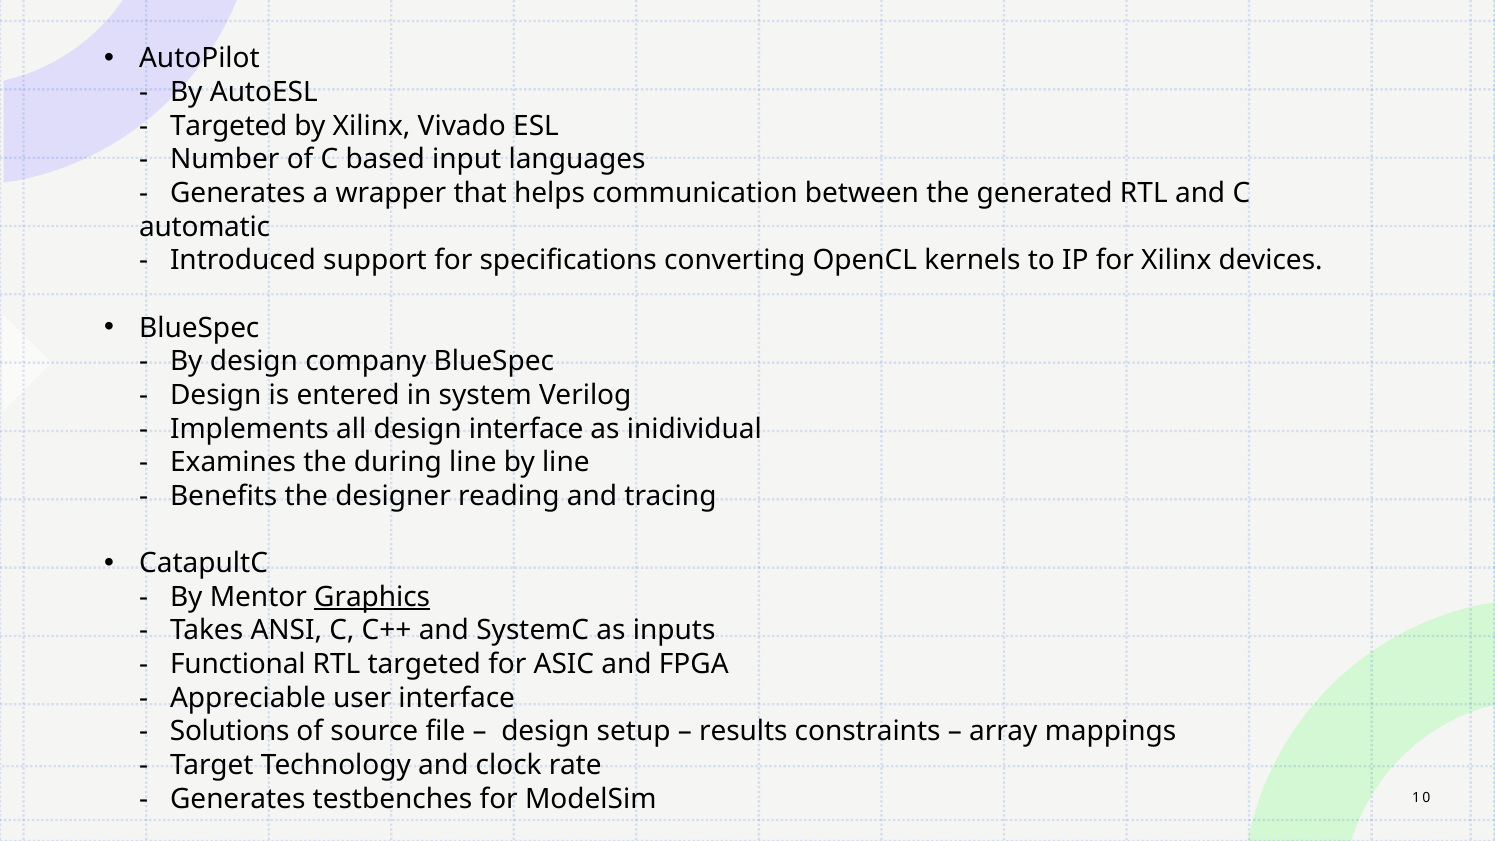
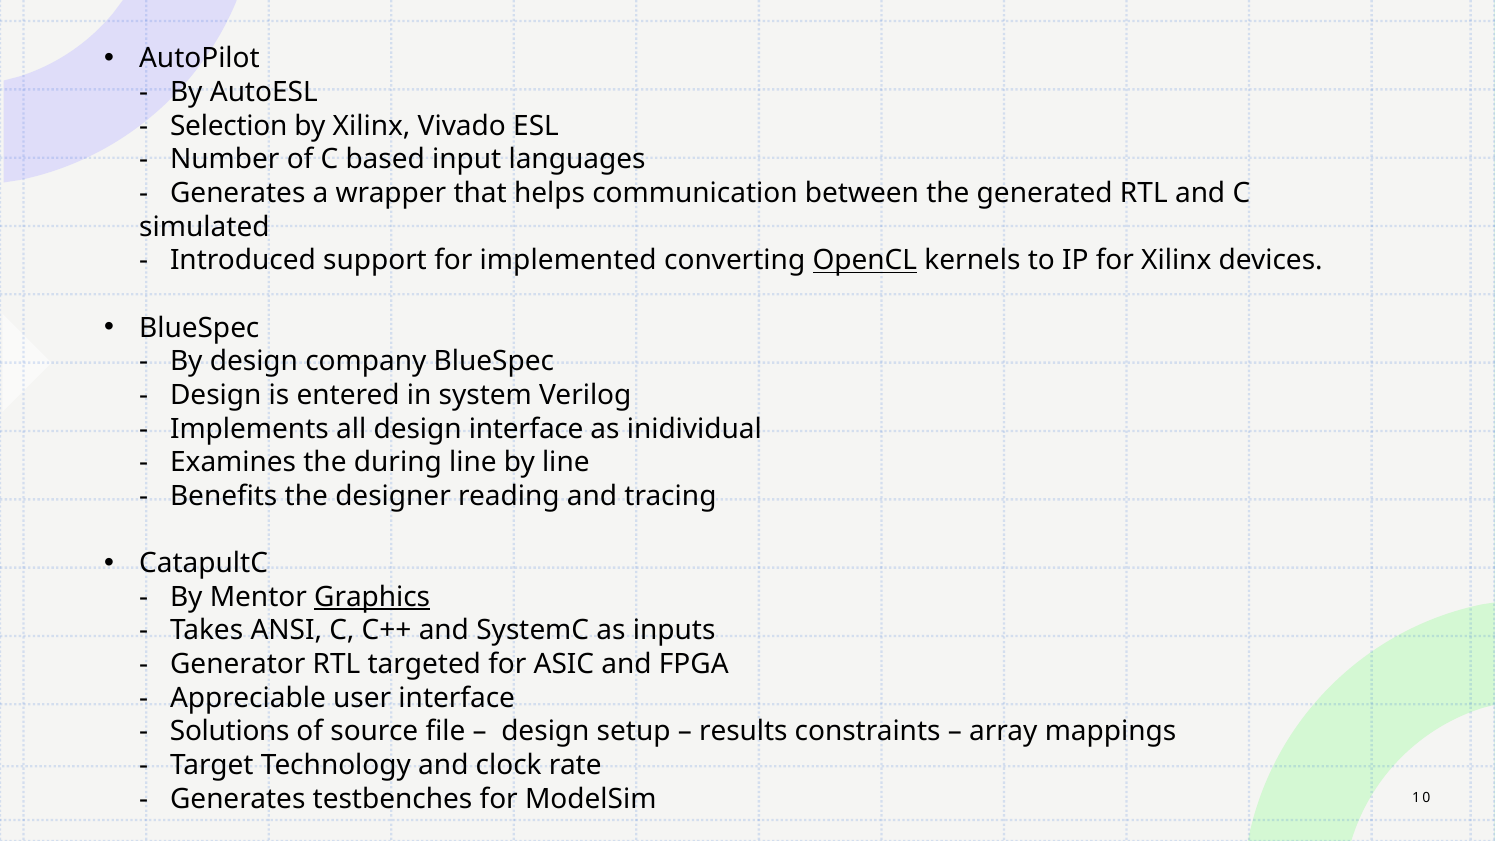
Targeted at (229, 126): Targeted -> Selection
automatic: automatic -> simulated
specifications: specifications -> implemented
OpenCL underline: none -> present
Functional: Functional -> Generator
